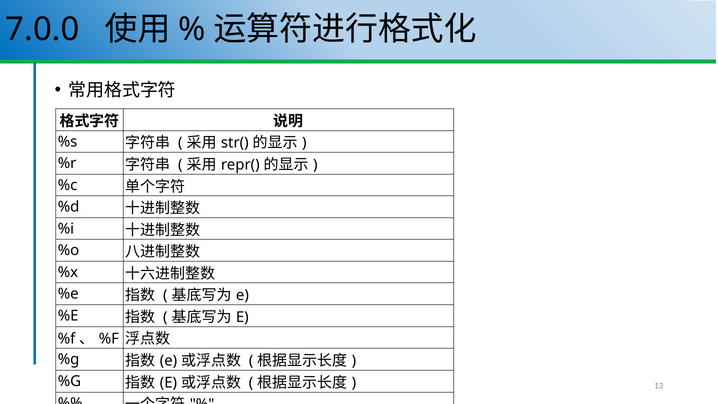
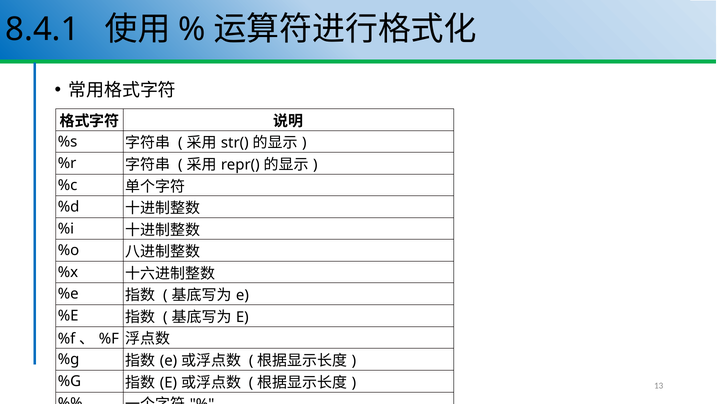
7.0.0: 7.0.0 -> 8.4.1
